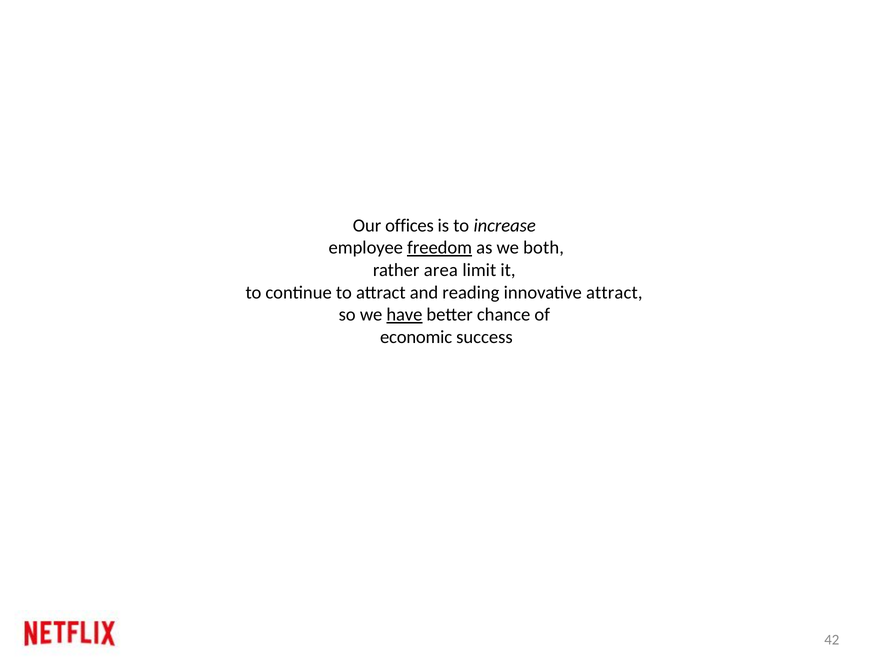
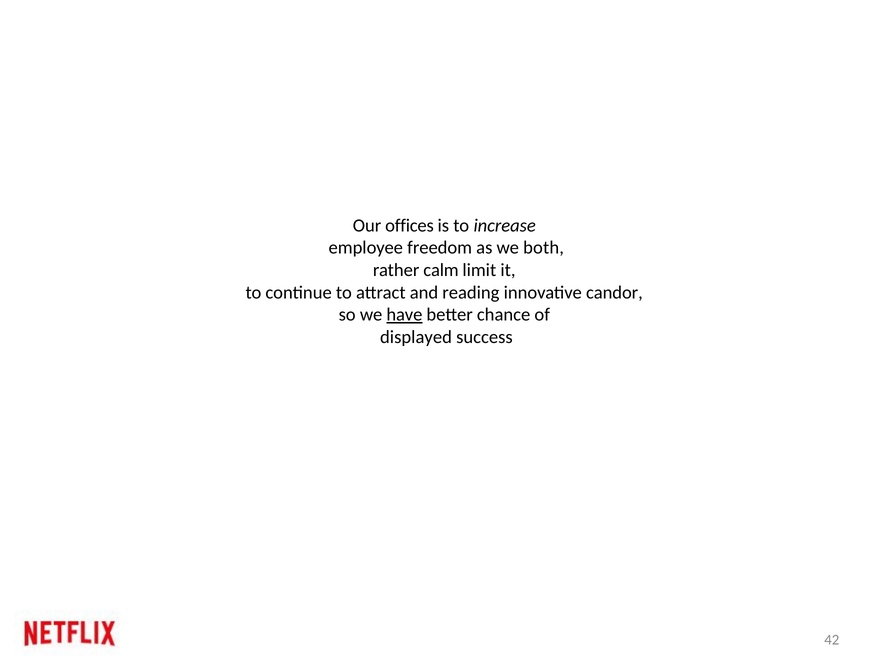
freedom underline: present -> none
area: area -> calm
innovative attract: attract -> candor
economic: economic -> displayed
